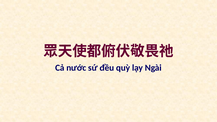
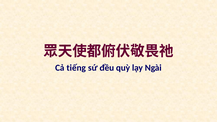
nước: nước -> tiếng
